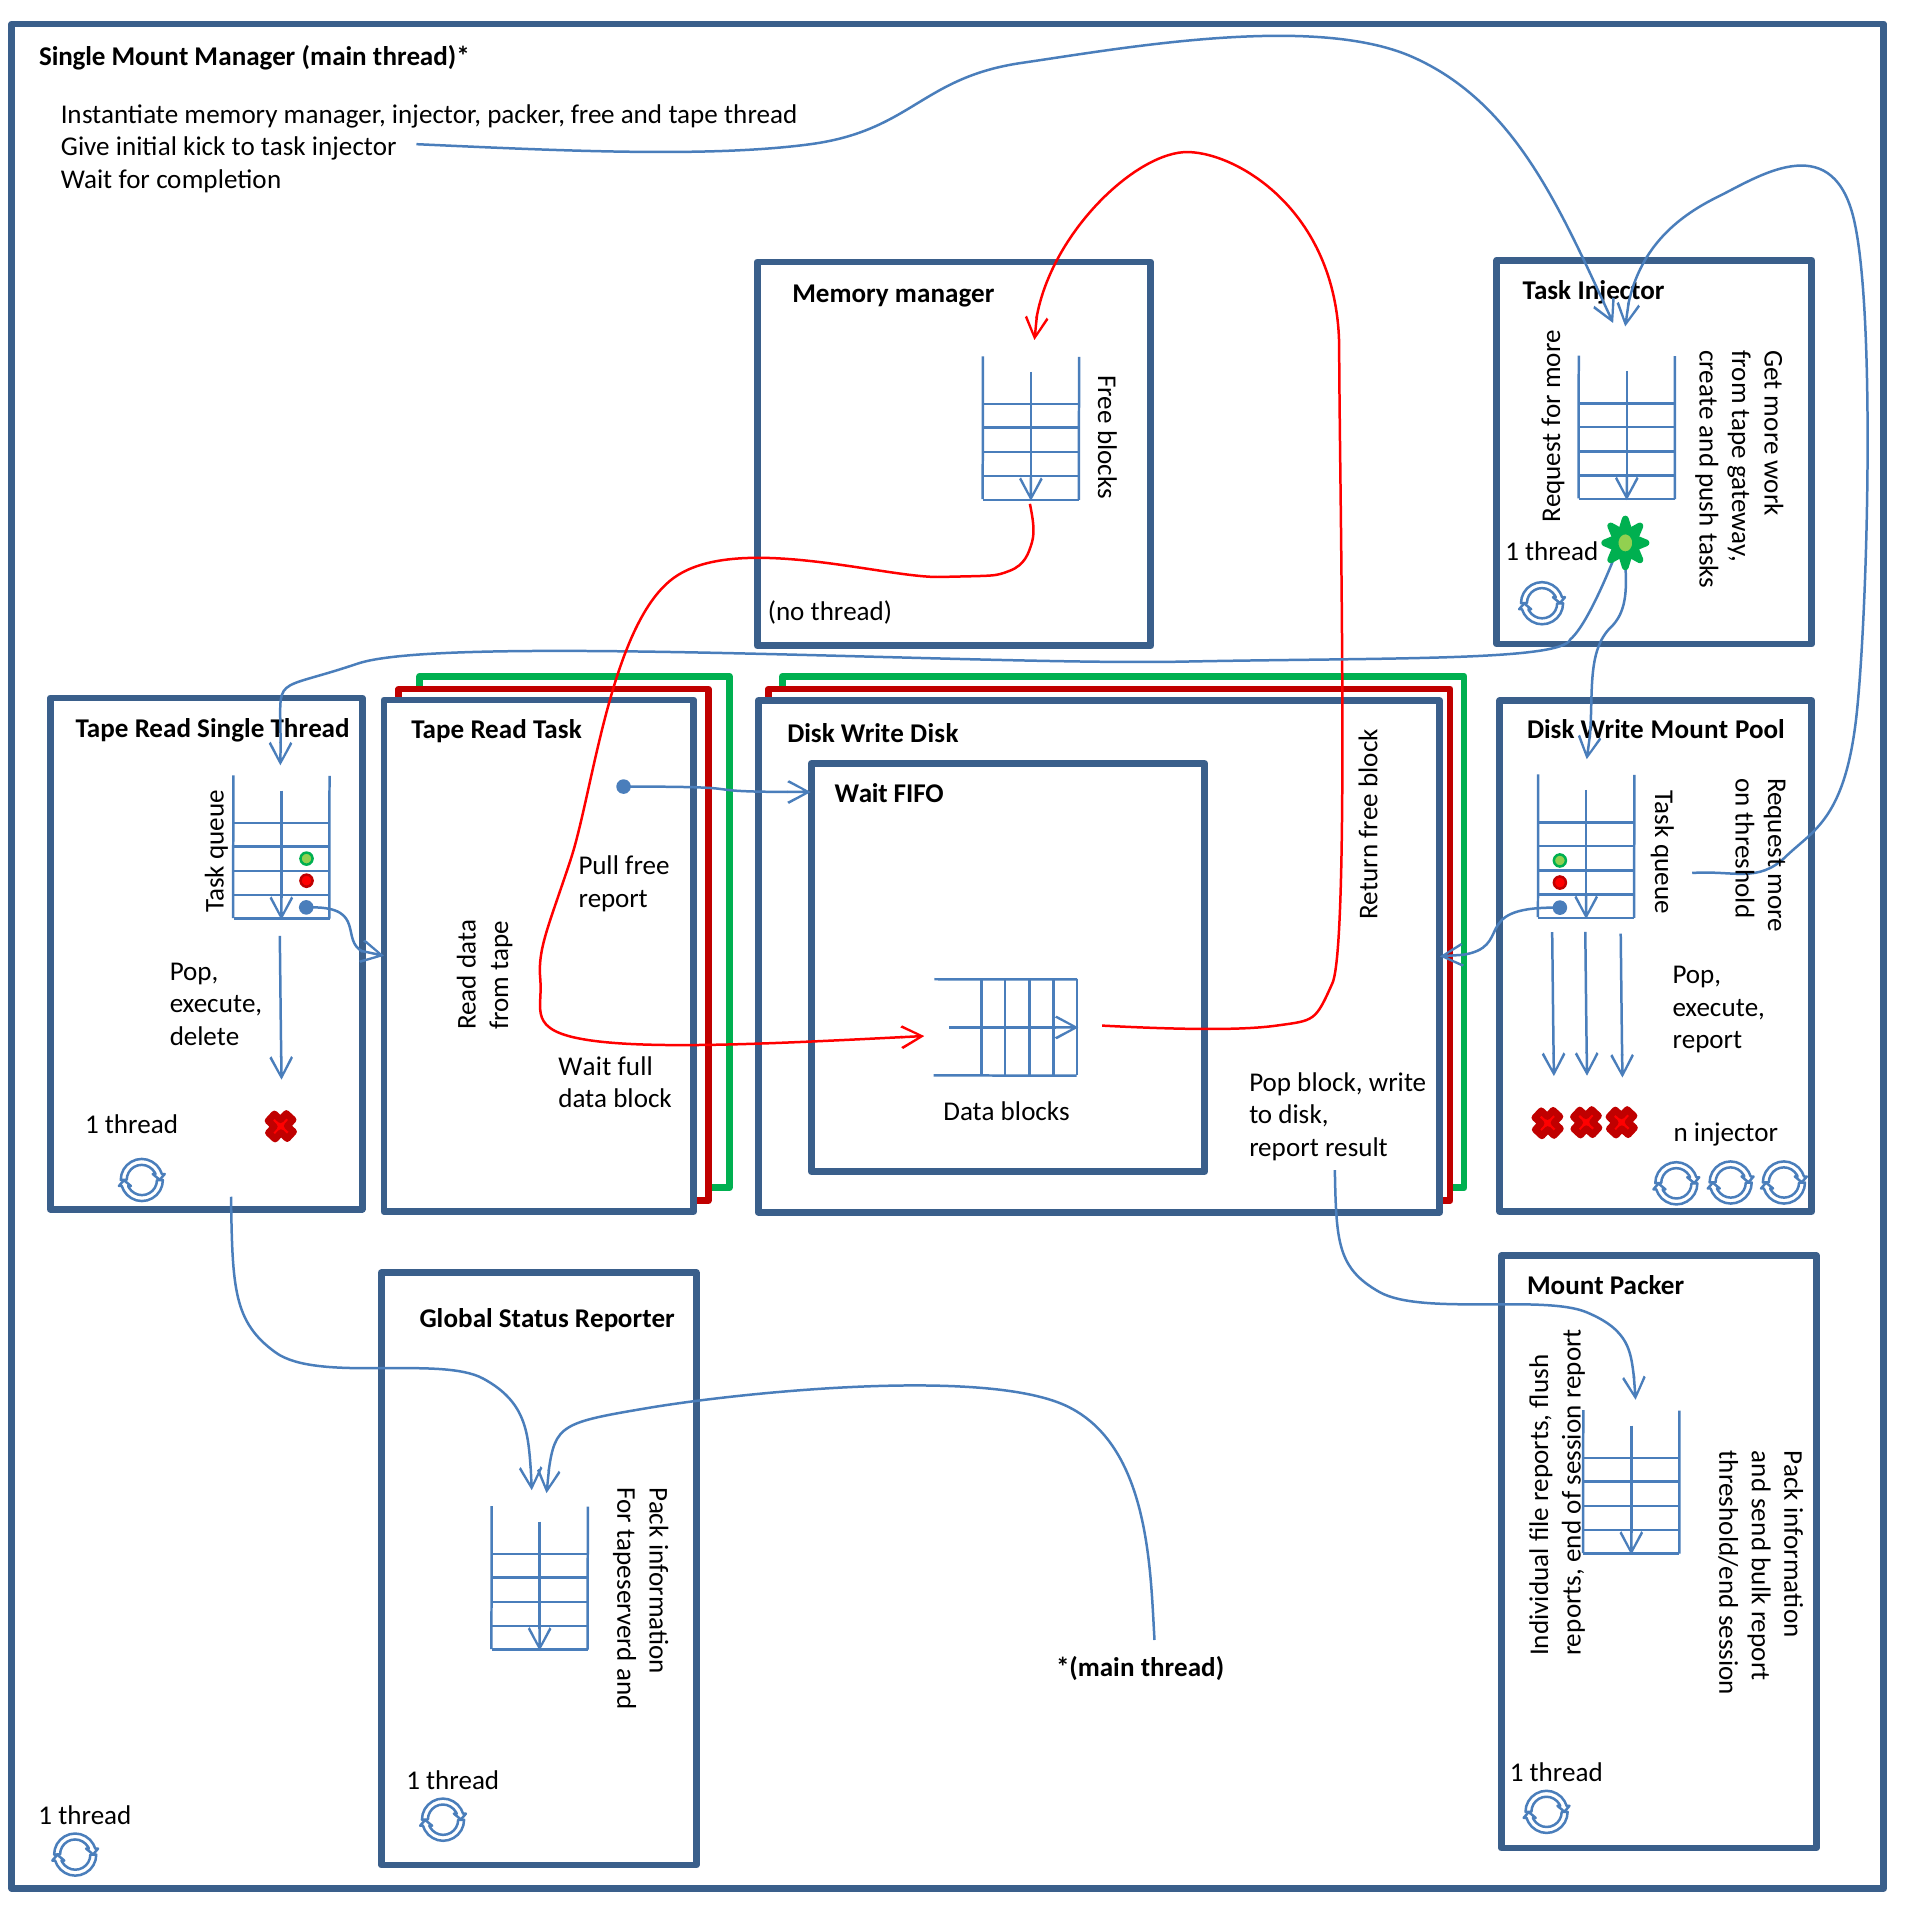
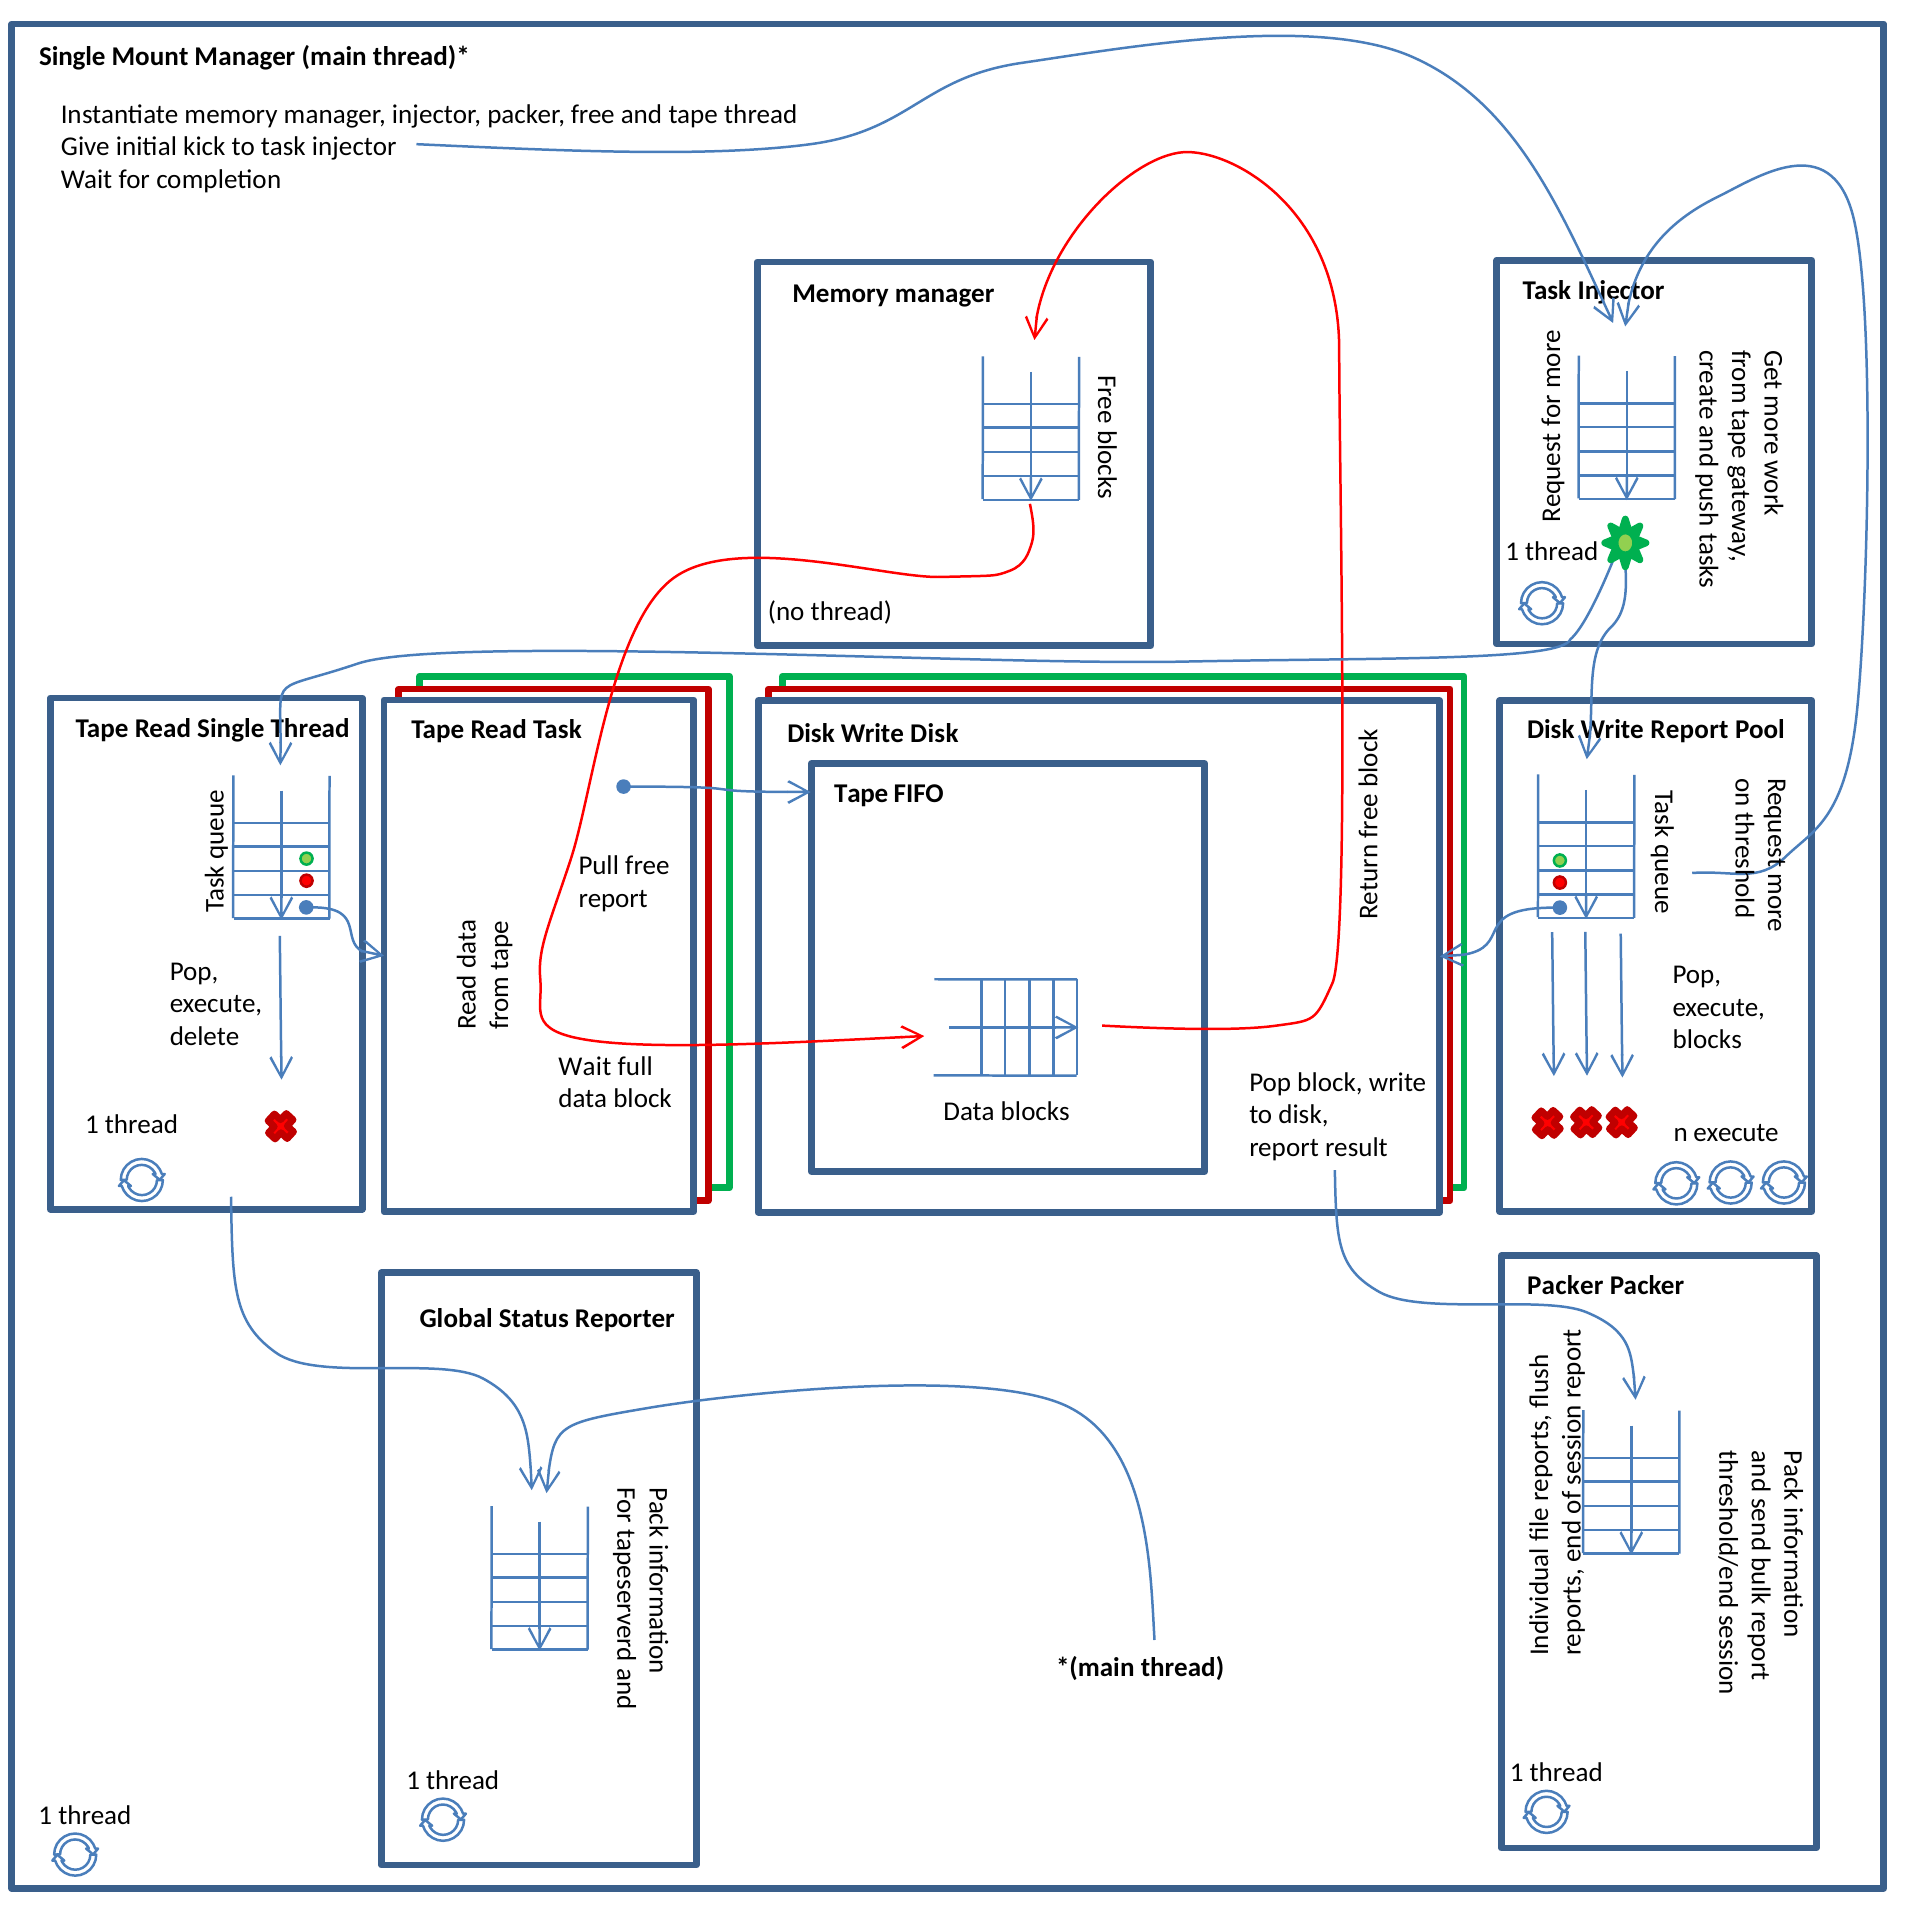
Mount at (1689, 730): Mount -> Report
Wait at (861, 794): Wait -> Tape
report at (1707, 1040): report -> blocks
n injector: injector -> execute
Mount at (1565, 1286): Mount -> Packer
